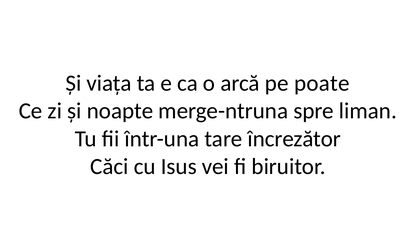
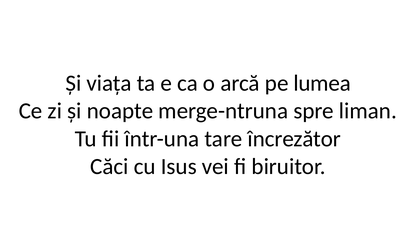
poate: poate -> lumea
